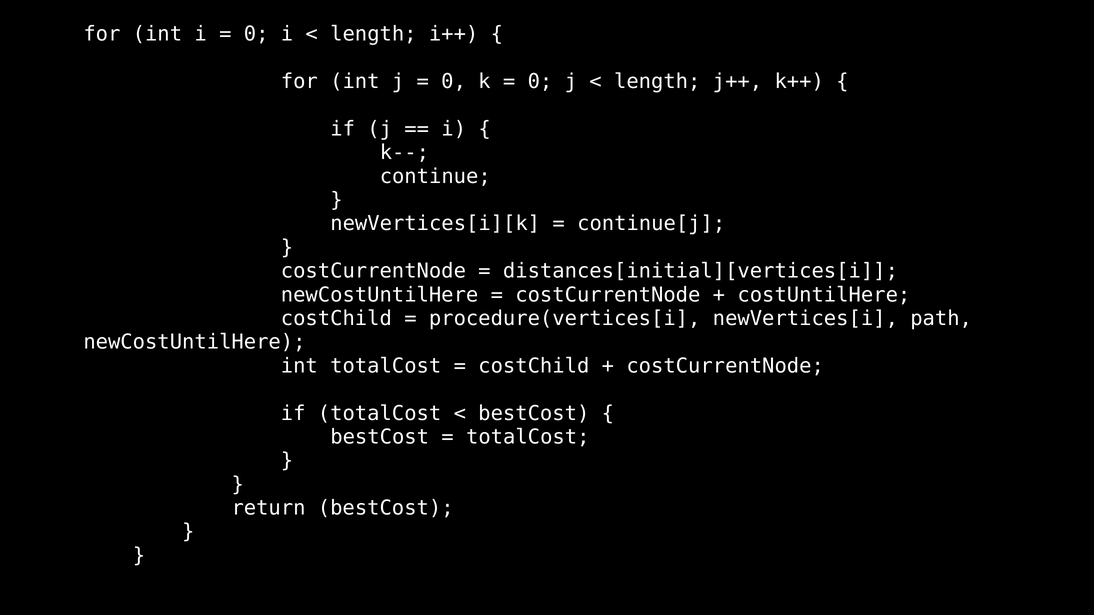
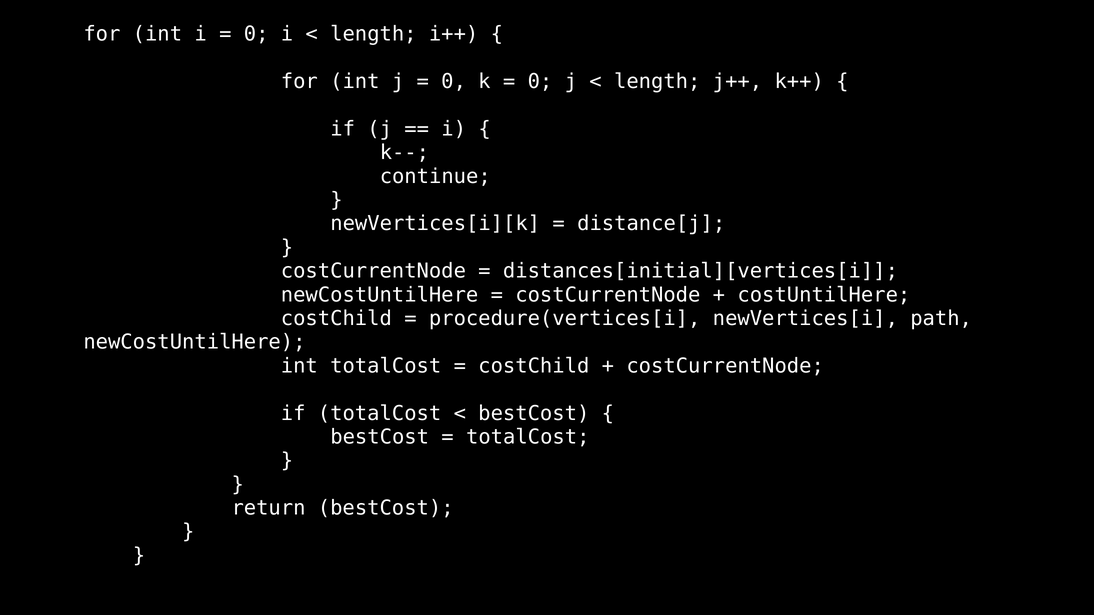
continue[j: continue[j -> distance[j
